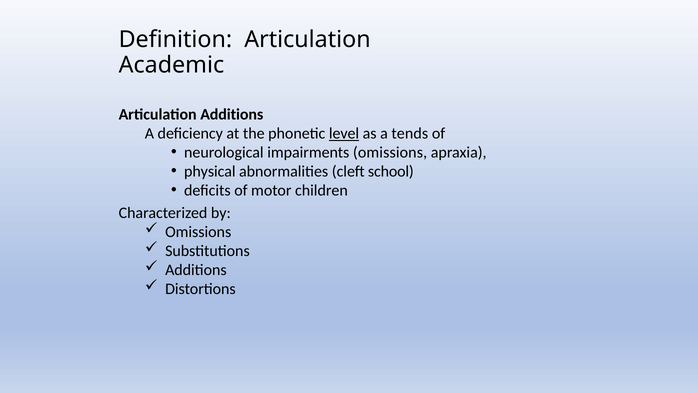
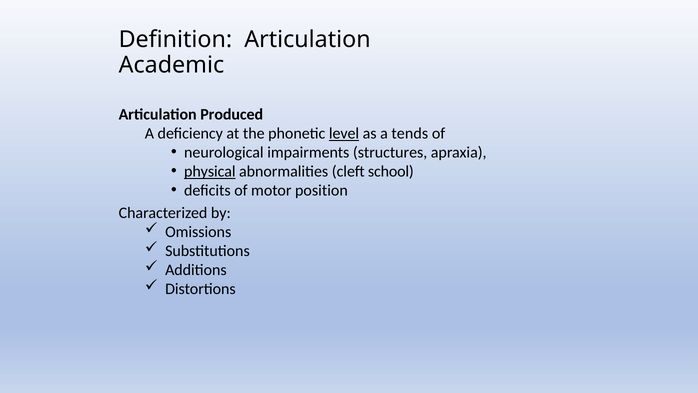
Articulation Additions: Additions -> Produced
impairments omissions: omissions -> structures
physical underline: none -> present
children: children -> position
